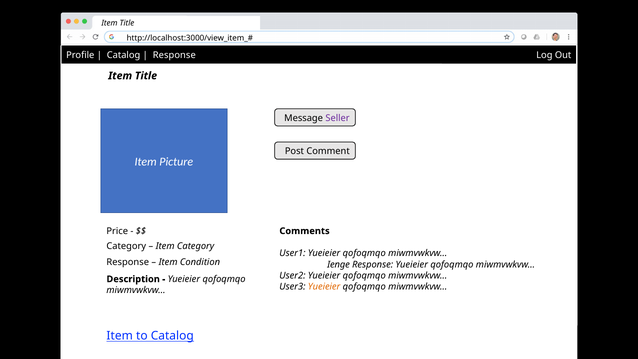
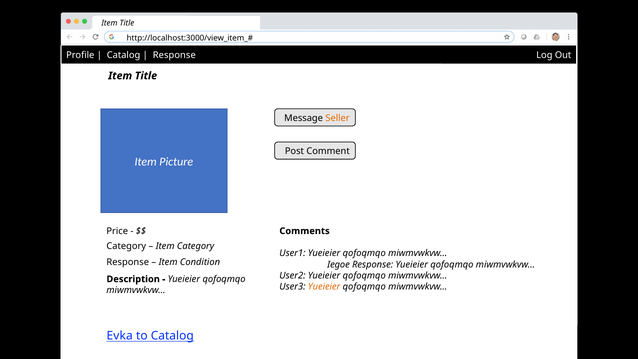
Seller colour: purple -> orange
Ienge: Ienge -> Iegoe
Item at (120, 336): Item -> Evka
